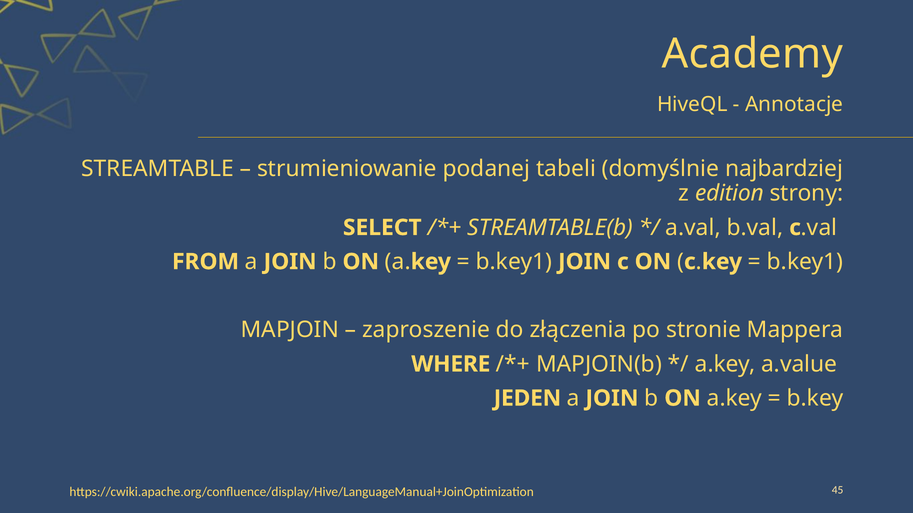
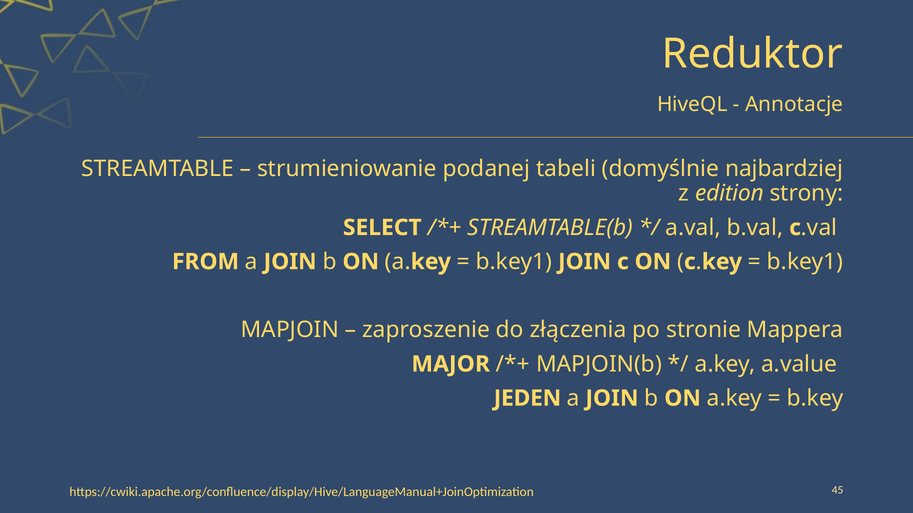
Academy: Academy -> Reduktor
WHERE: WHERE -> MAJOR
